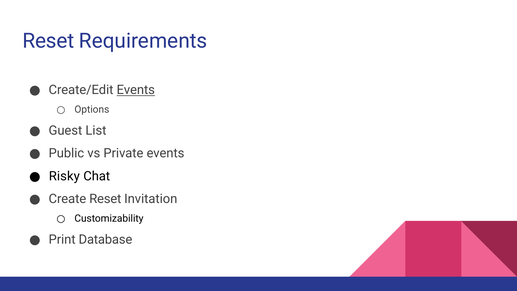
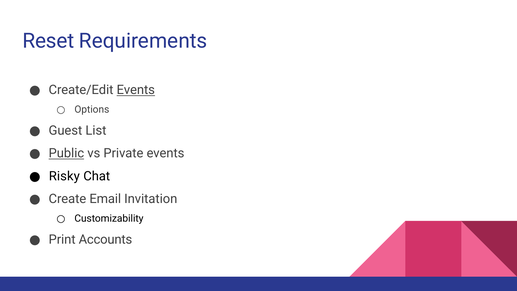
Public underline: none -> present
Create Reset: Reset -> Email
Database: Database -> Accounts
